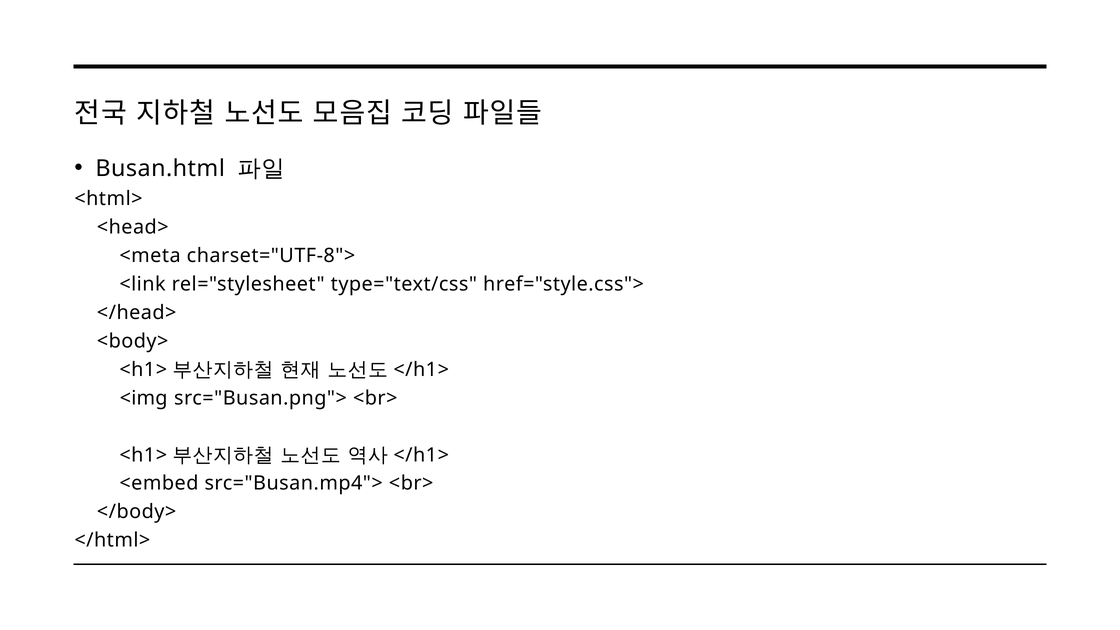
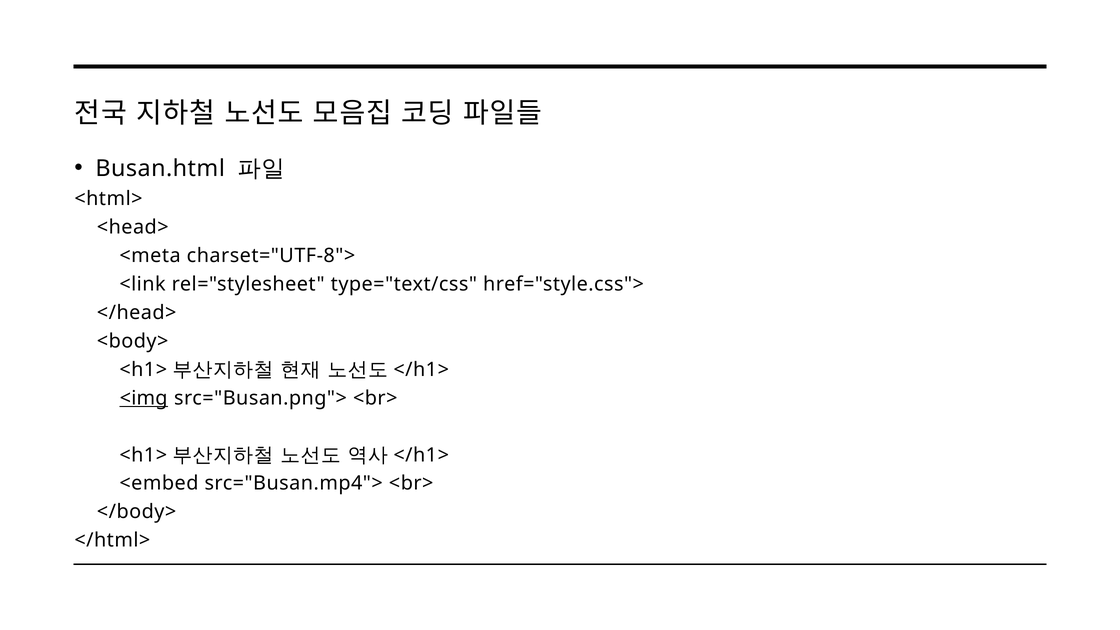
<img underline: none -> present
